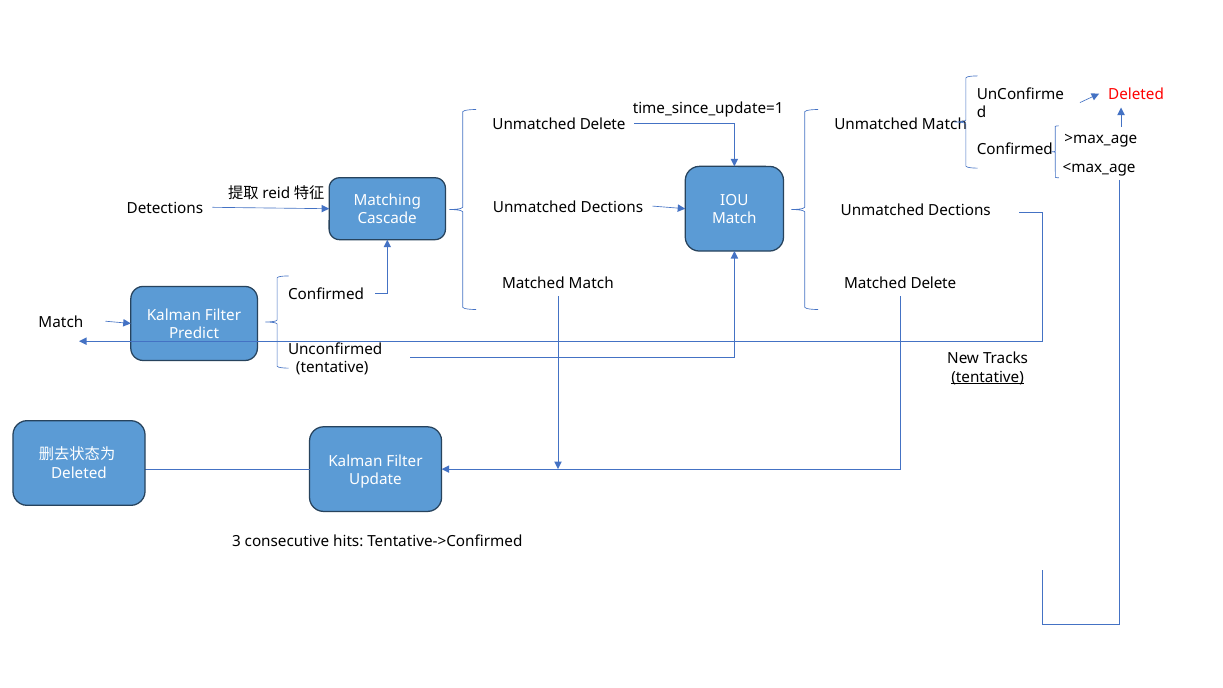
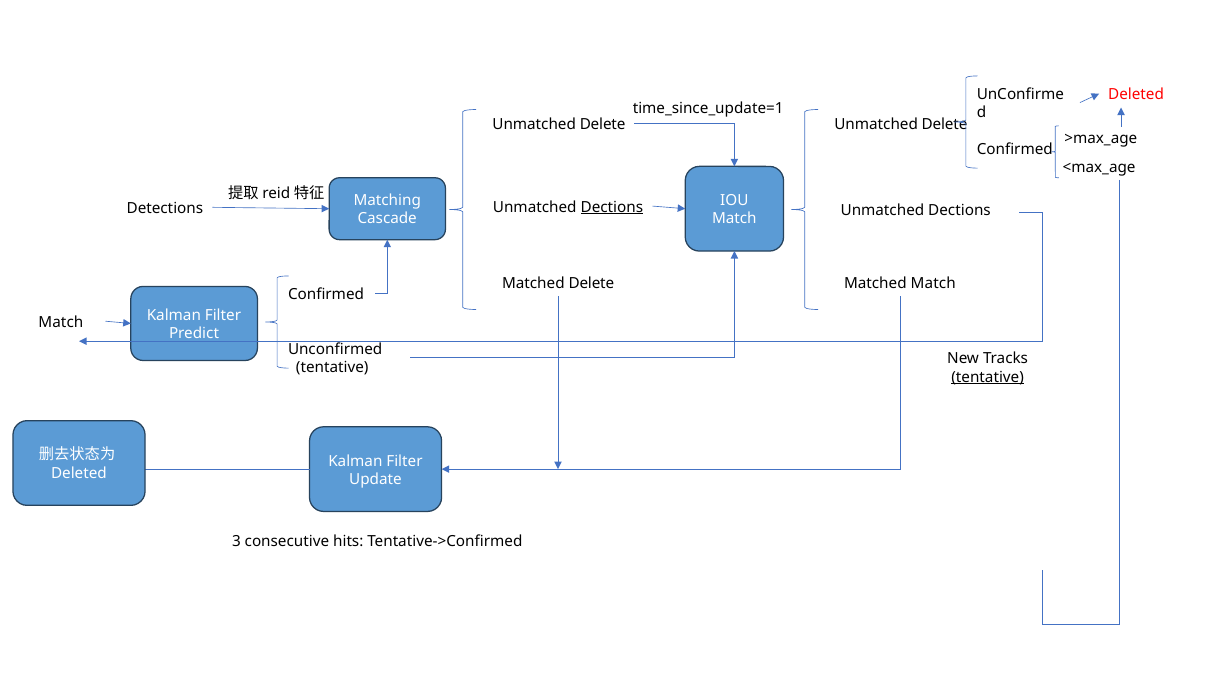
Match at (944, 124): Match -> Delete
Dections at (612, 207) underline: none -> present
Matched Match: Match -> Delete
Matched Delete: Delete -> Match
